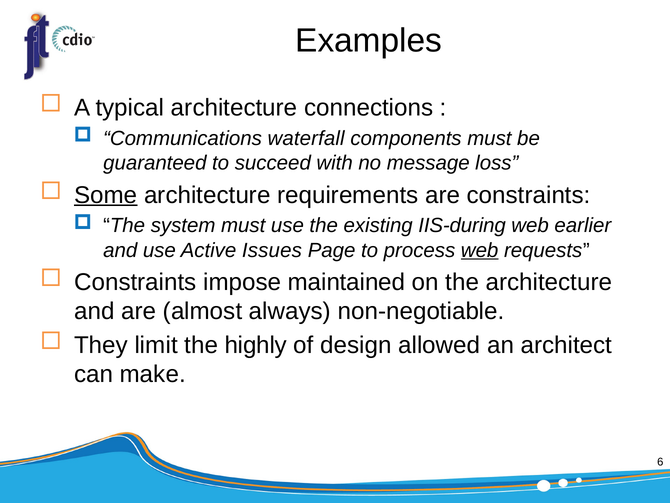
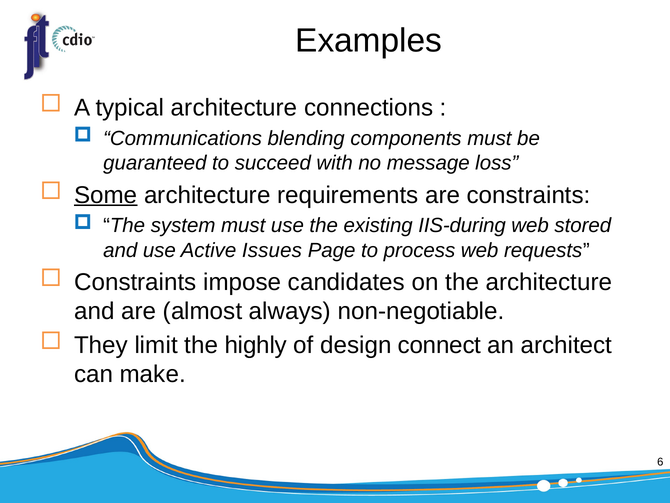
waterfall: waterfall -> blending
earlier: earlier -> stored
web at (480, 250) underline: present -> none
maintained: maintained -> candidates
allowed: allowed -> connect
